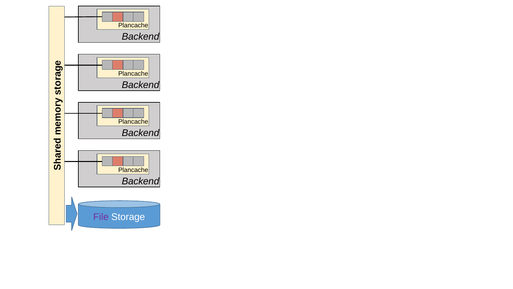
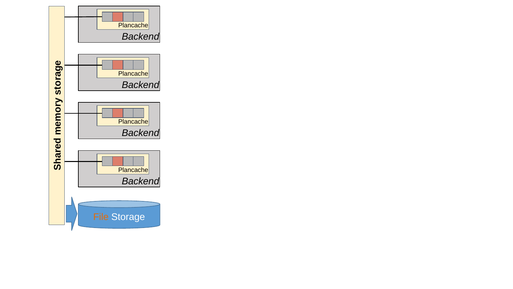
File colour: purple -> orange
